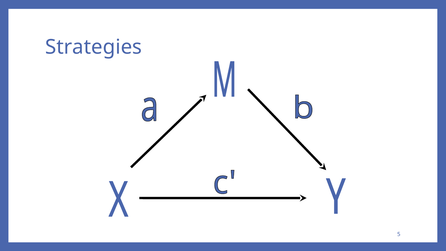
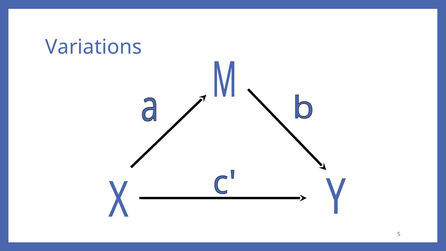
Strategies: Strategies -> Variations
